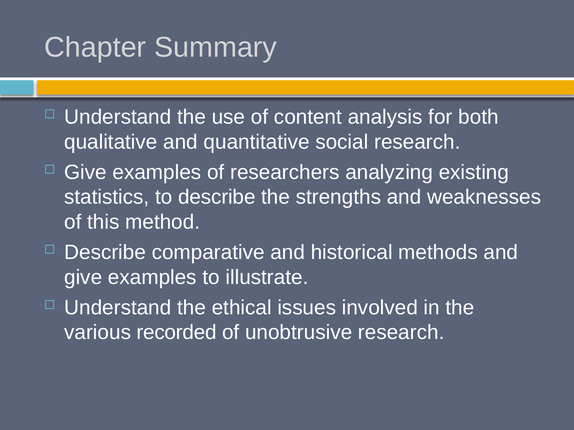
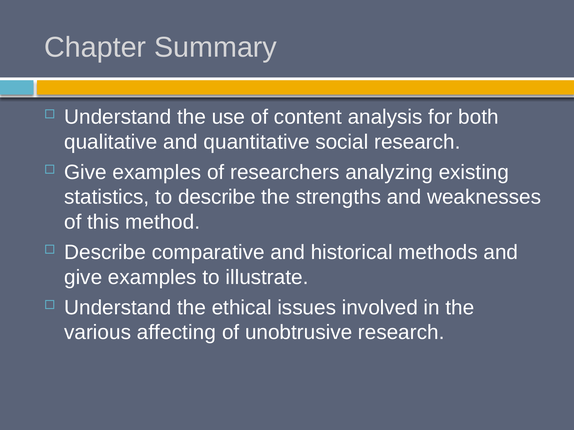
recorded: recorded -> affecting
